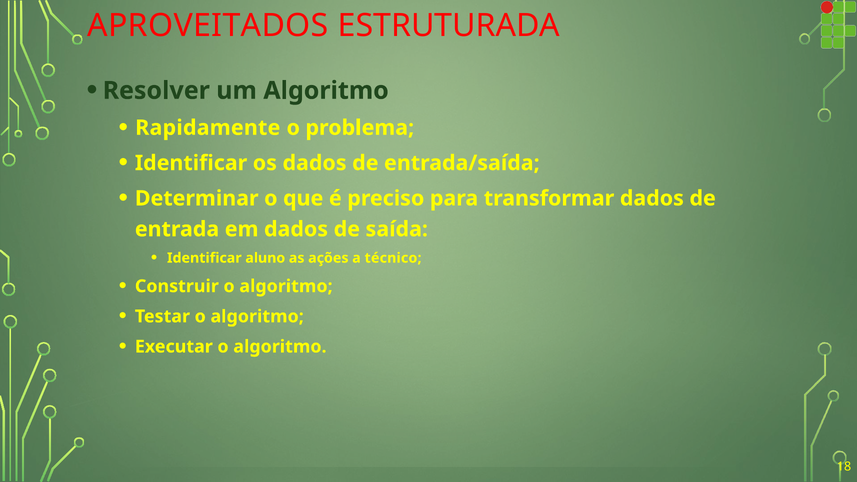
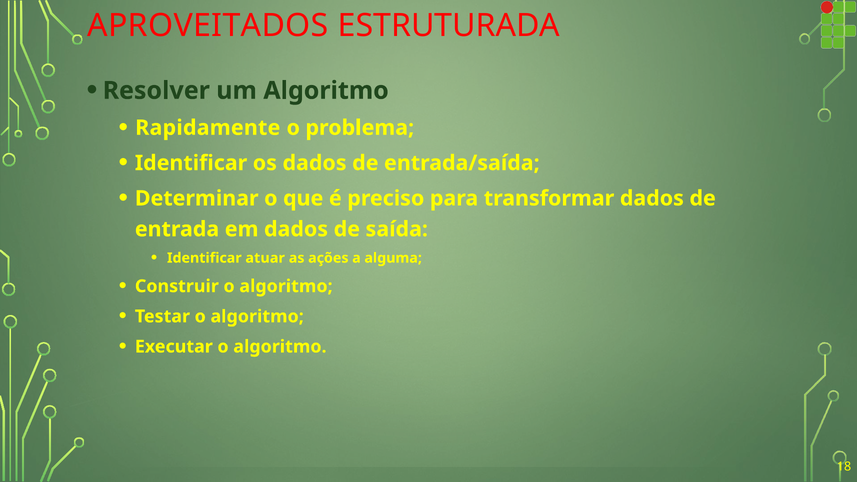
aluno: aluno -> atuar
técnico: técnico -> alguma
